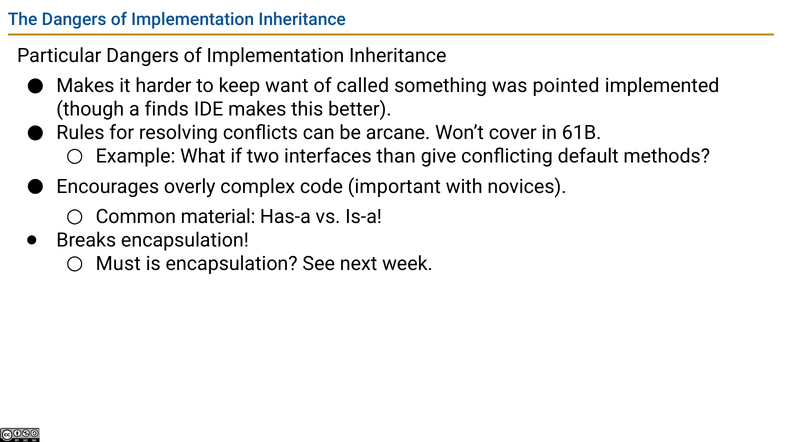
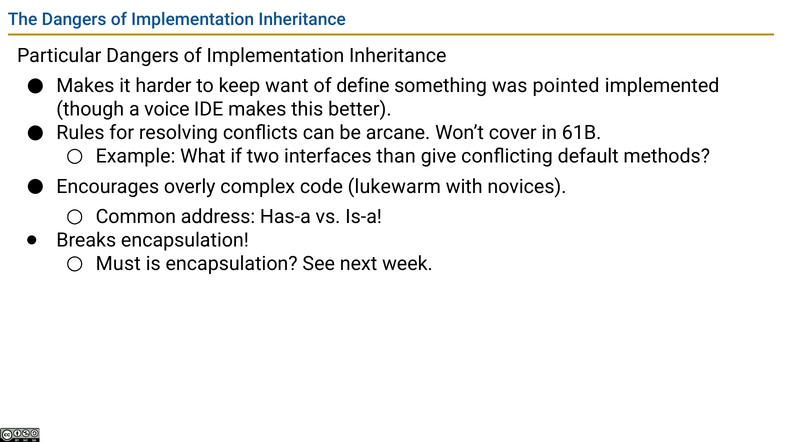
called: called -> define
finds: finds -> voice
important: important -> lukewarm
material: material -> address
